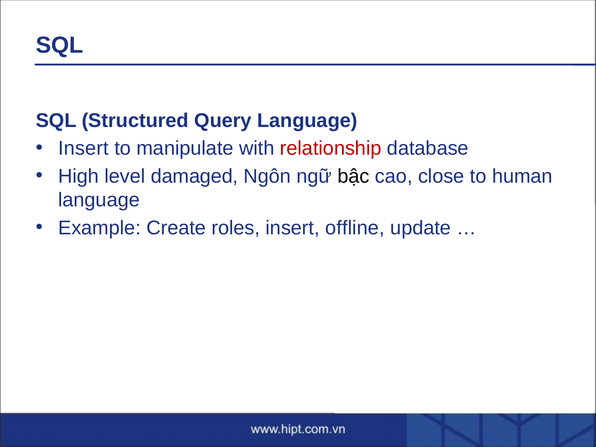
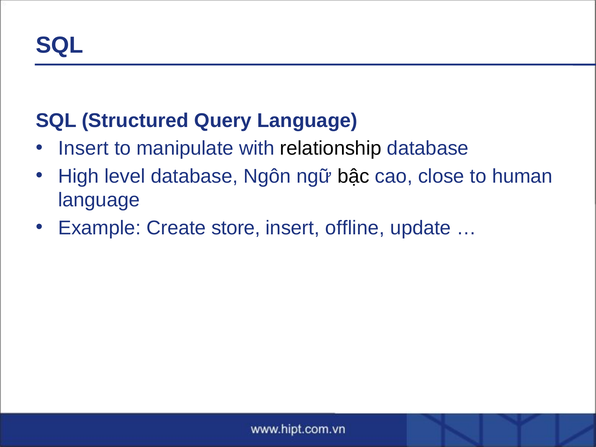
relationship colour: red -> black
level damaged: damaged -> database
roles: roles -> store
